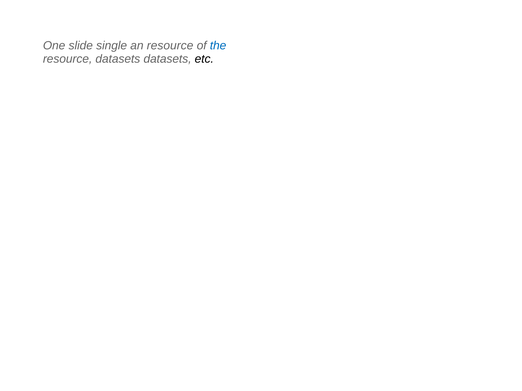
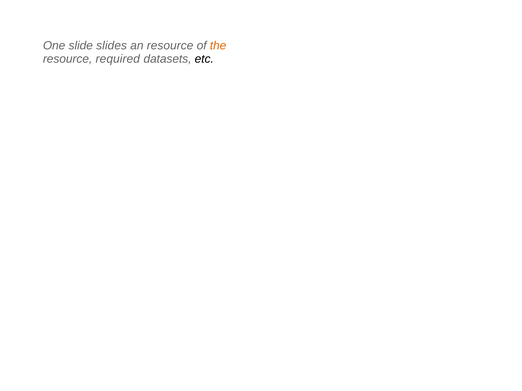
single: single -> slides
the colour: blue -> orange
resource datasets: datasets -> required
